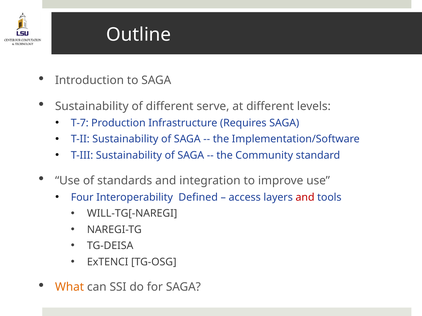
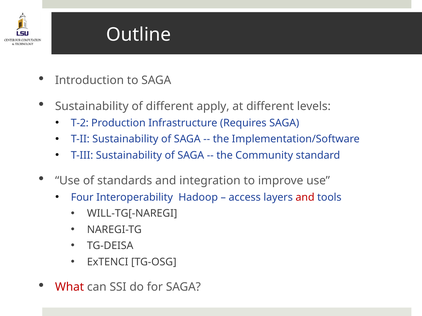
serve: serve -> apply
T-7: T-7 -> T-2
Defined: Defined -> Hadoop
What colour: orange -> red
